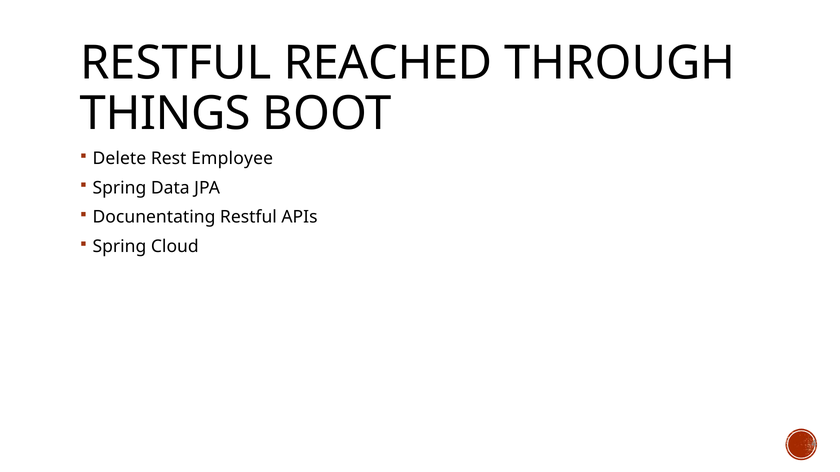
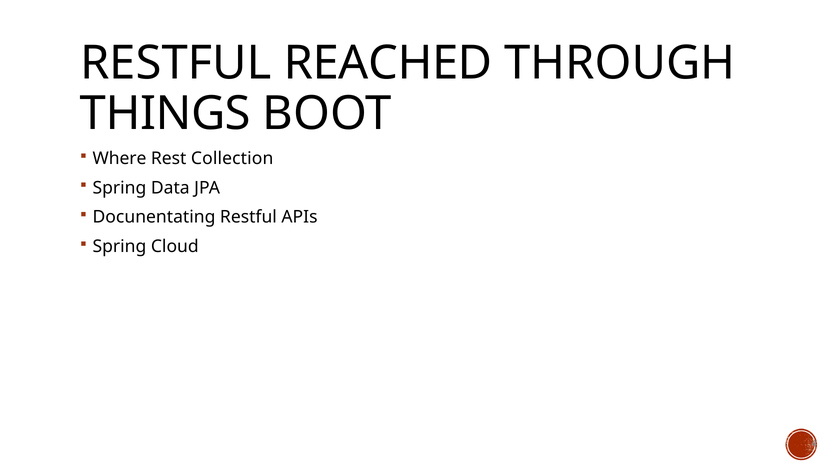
Delete: Delete -> Where
Employee: Employee -> Collection
